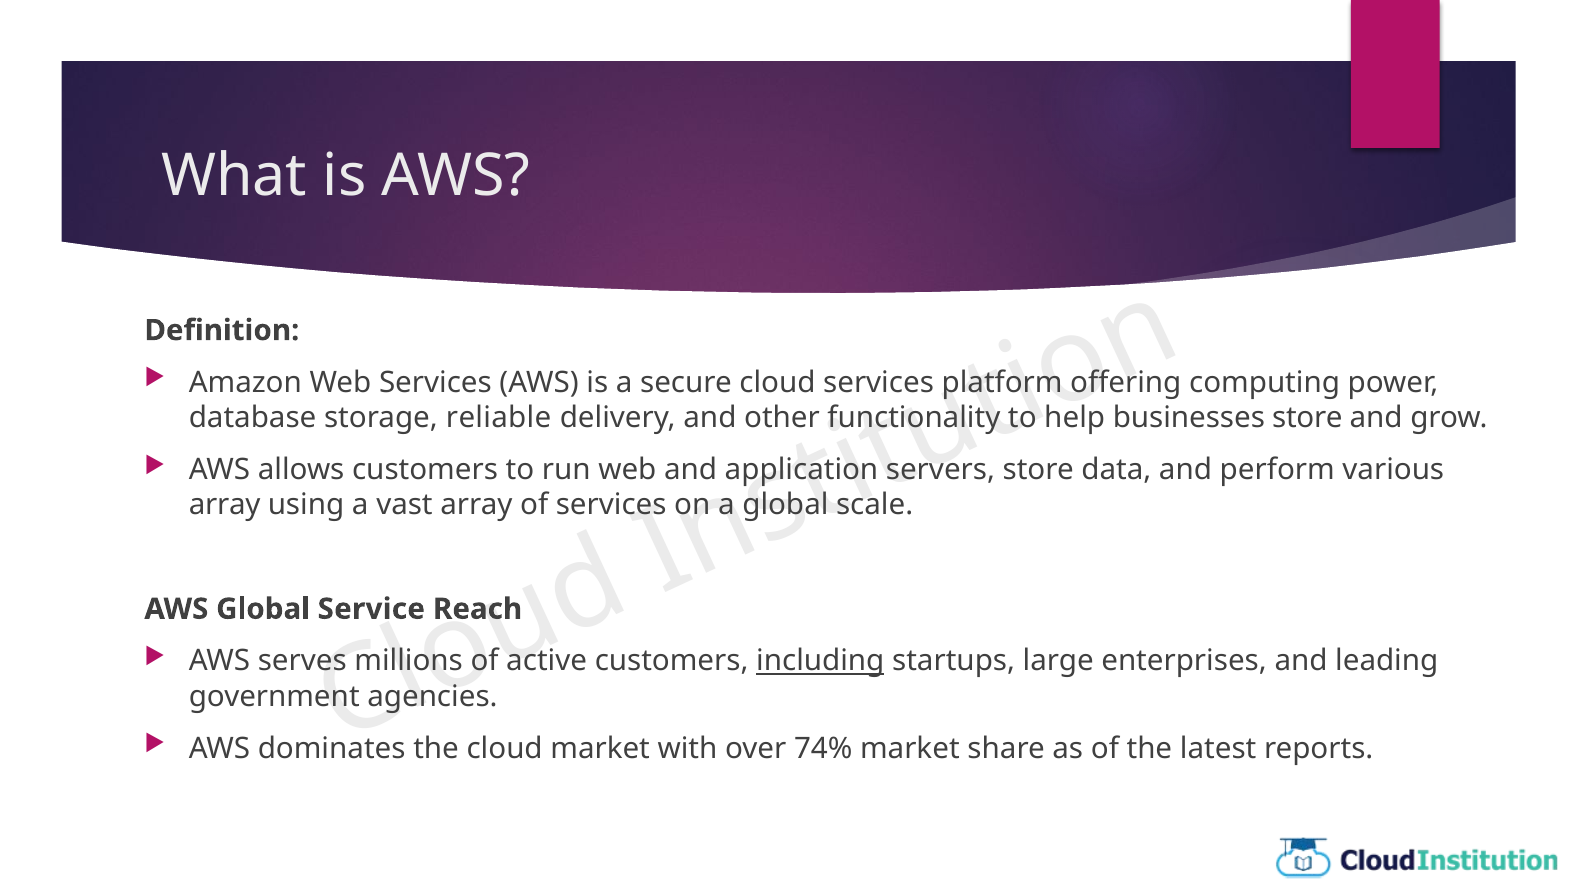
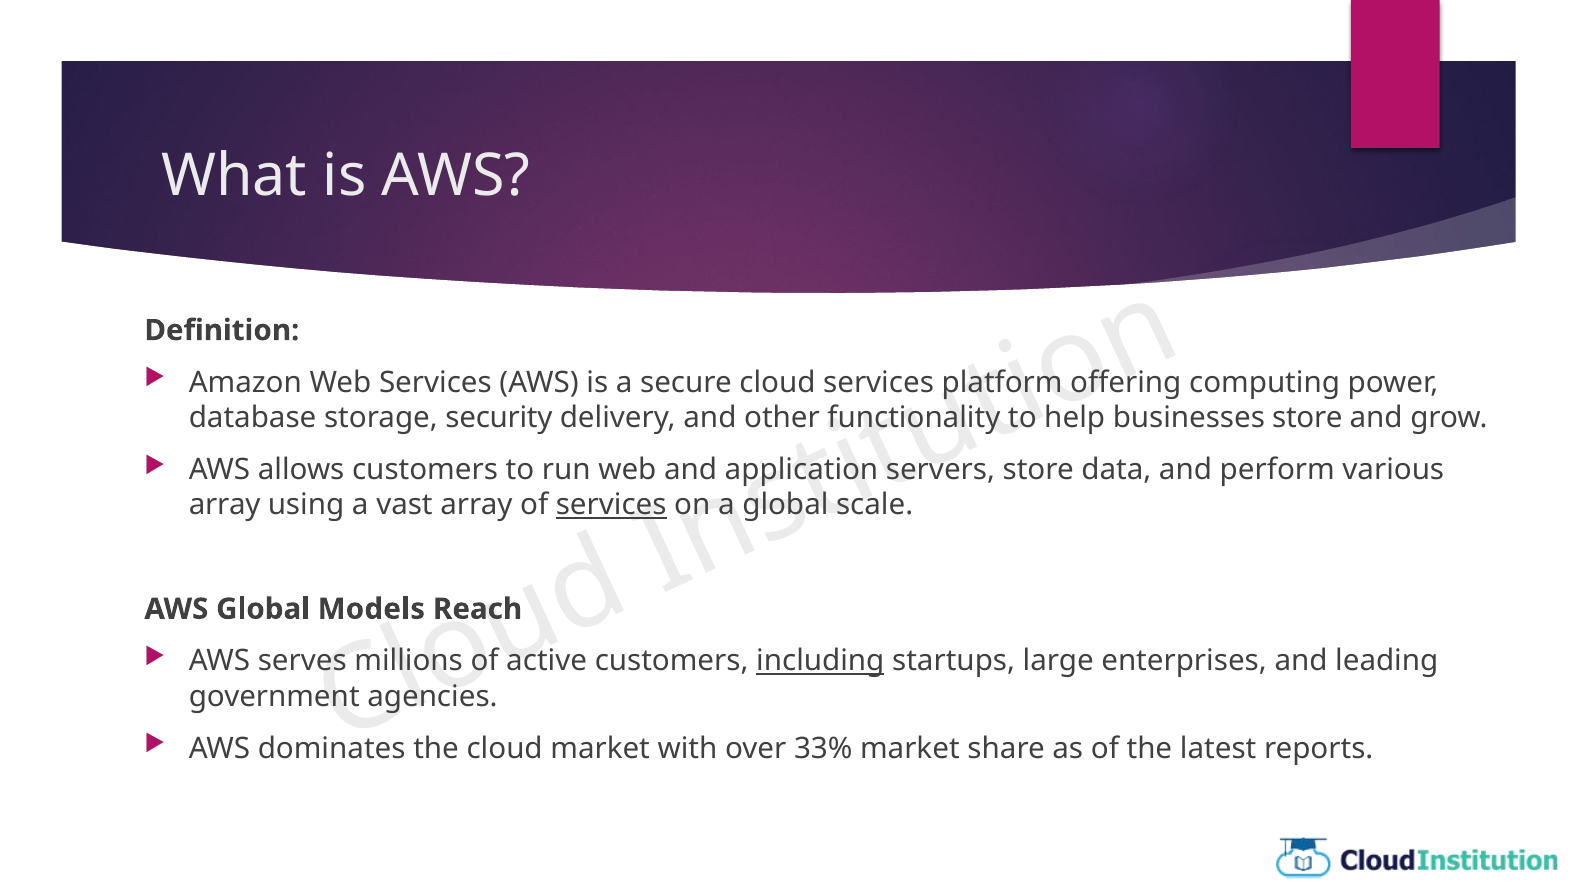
reliable: reliable -> security
services at (611, 506) underline: none -> present
Service: Service -> Models
74%: 74% -> 33%
